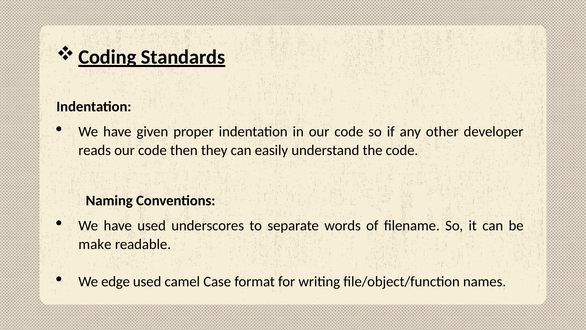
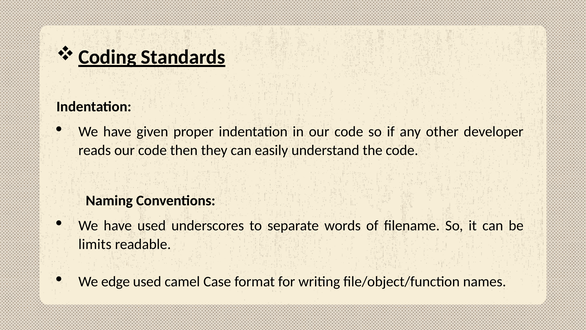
make: make -> limits
